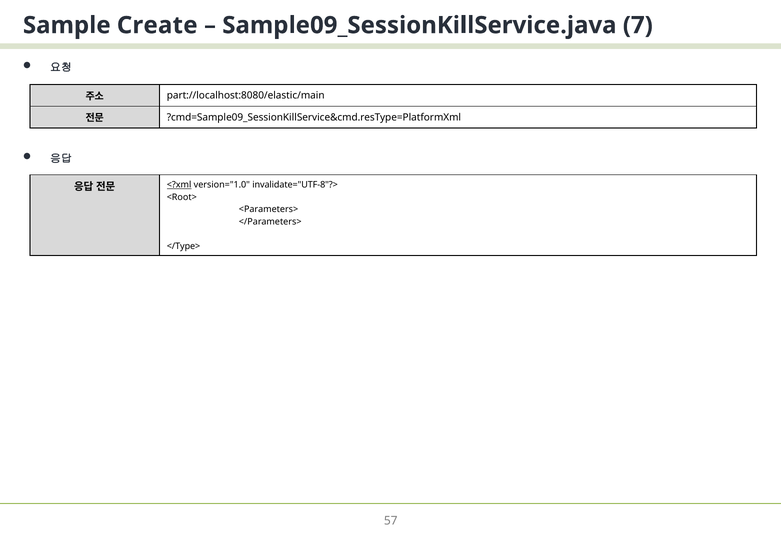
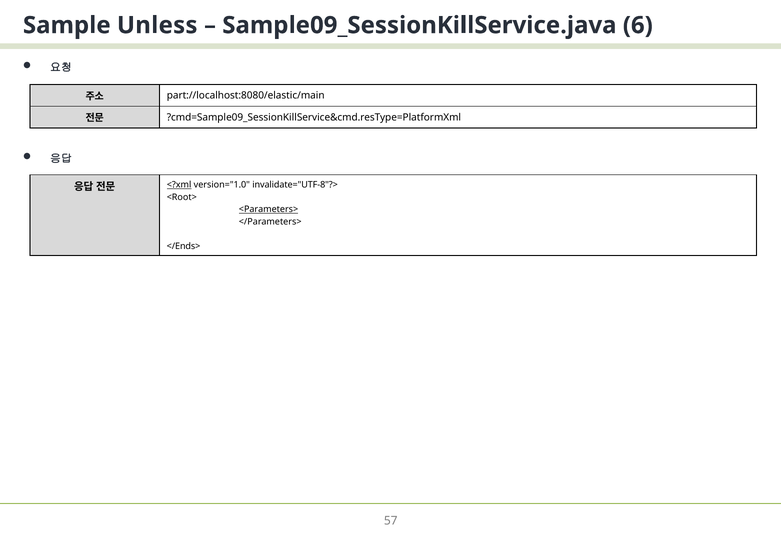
Create: Create -> Unless
7: 7 -> 6
<Parameters> underline: none -> present
</Type>: </Type> -> </Ends>
